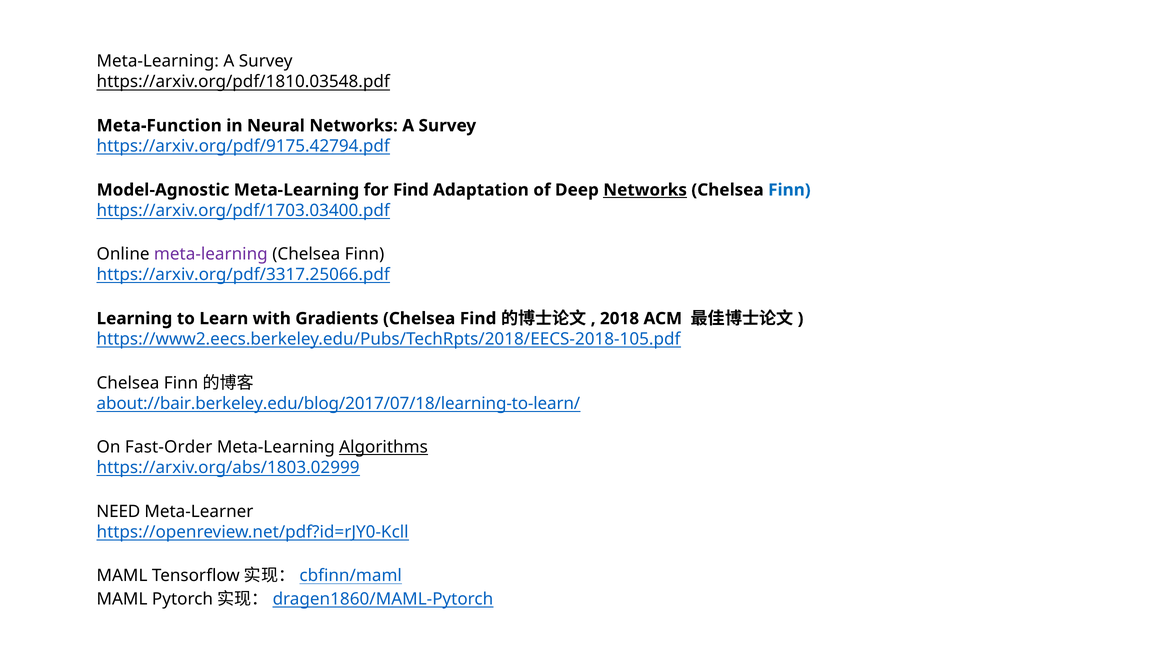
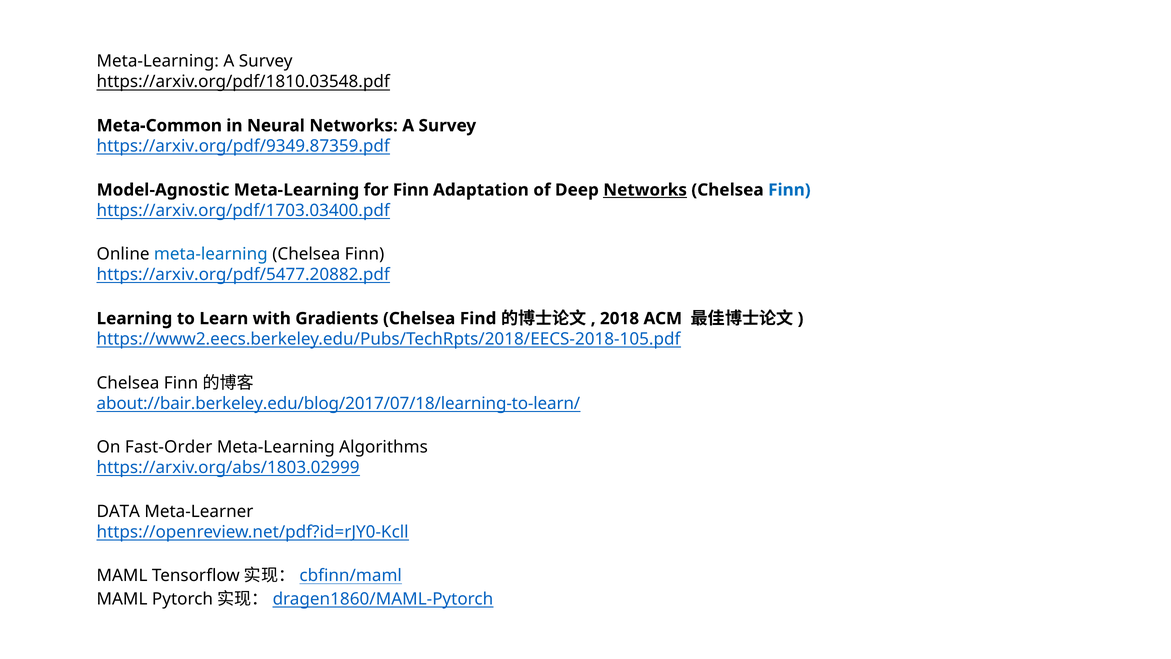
Meta-Function: Meta-Function -> Meta-Common
https://arxiv.org/pdf/9175.42794.pdf: https://arxiv.org/pdf/9175.42794.pdf -> https://arxiv.org/pdf/9349.87359.pdf
for Find: Find -> Finn
meta-learning at (211, 254) colour: purple -> blue
https://arxiv.org/pdf/3317.25066.pdf: https://arxiv.org/pdf/3317.25066.pdf -> https://arxiv.org/pdf/5477.20882.pdf
Algorithms underline: present -> none
NEED: NEED -> DATA
